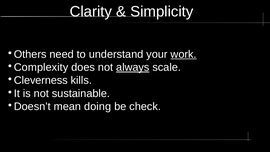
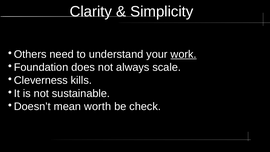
Complexity: Complexity -> Foundation
always underline: present -> none
doing: doing -> worth
